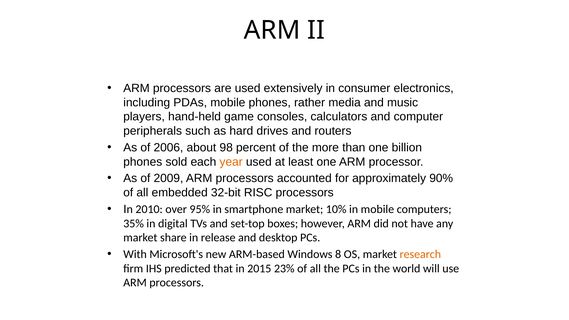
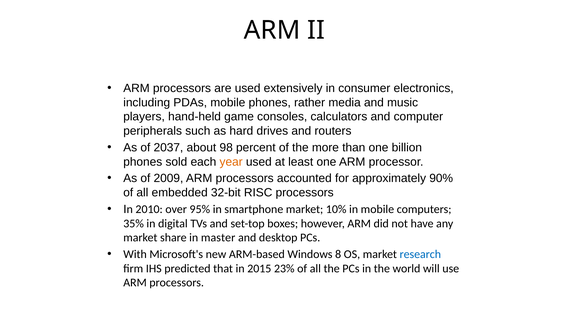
2006: 2006 -> 2037
release: release -> master
research colour: orange -> blue
